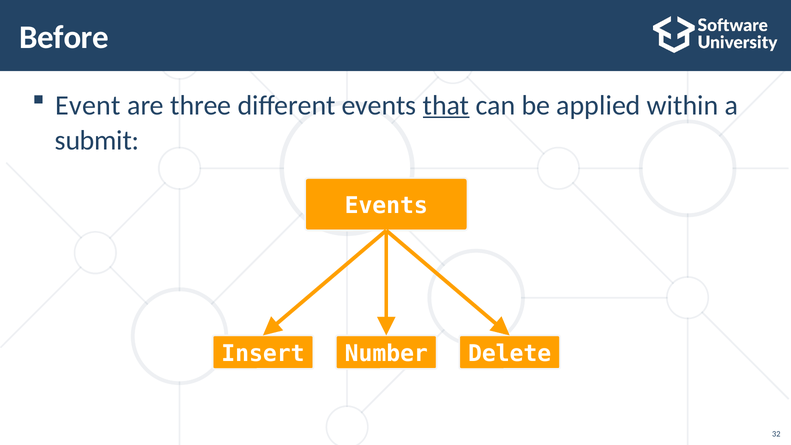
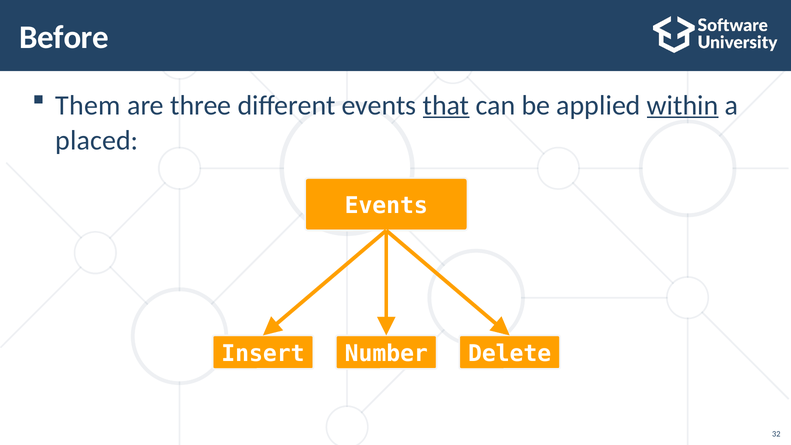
Event: Event -> Them
within underline: none -> present
submit: submit -> placed
